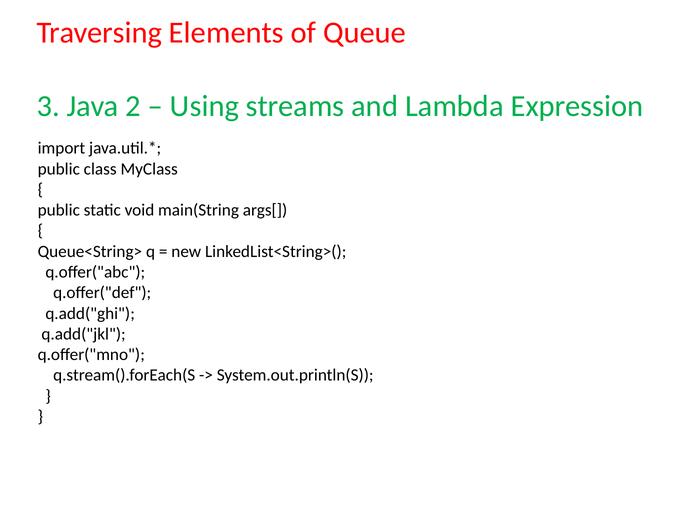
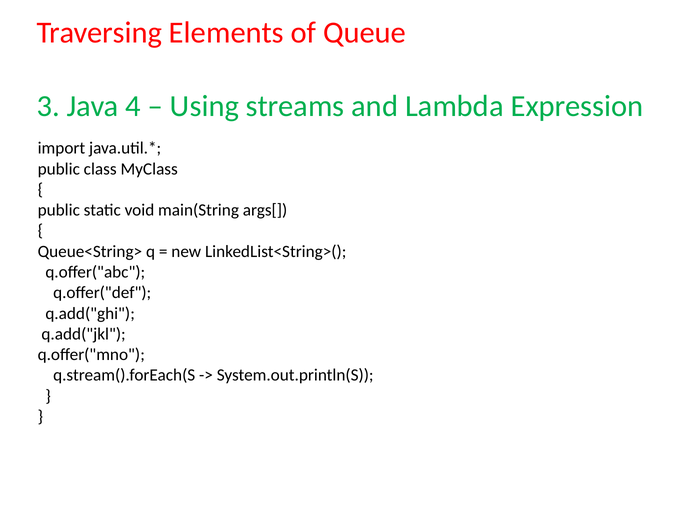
2: 2 -> 4
